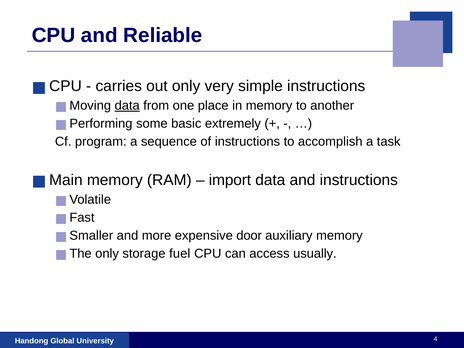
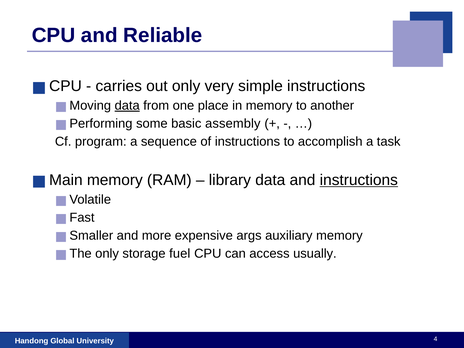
extremely: extremely -> assembly
import: import -> library
instructions at (359, 180) underline: none -> present
door: door -> args
